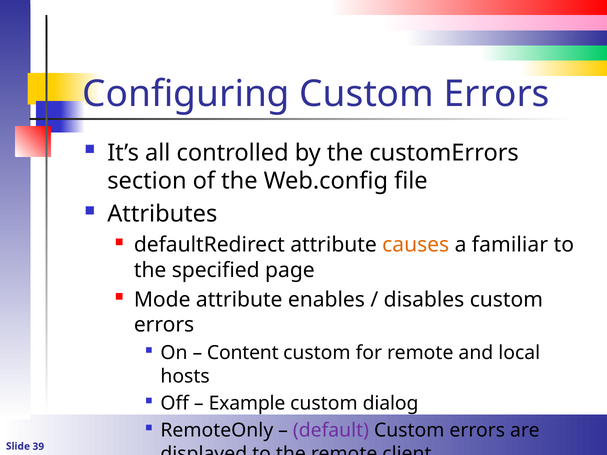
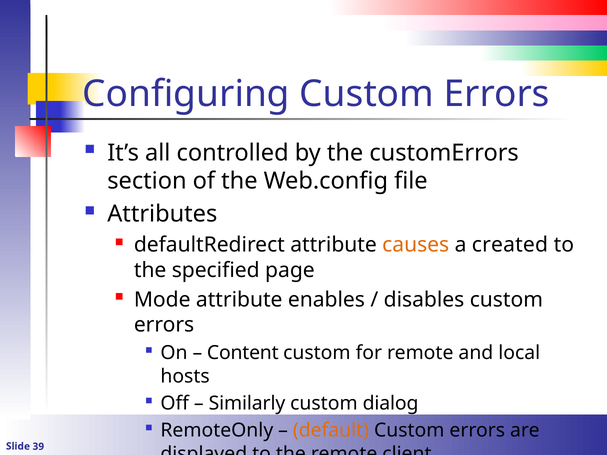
familiar: familiar -> created
Example: Example -> Similarly
default colour: purple -> orange
